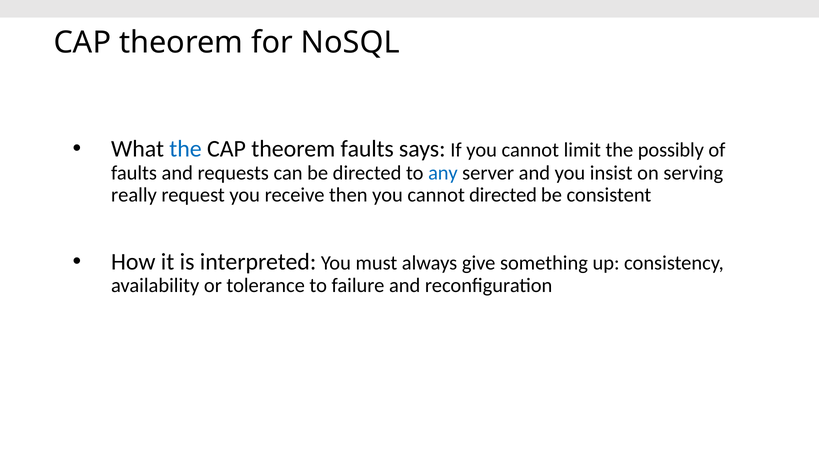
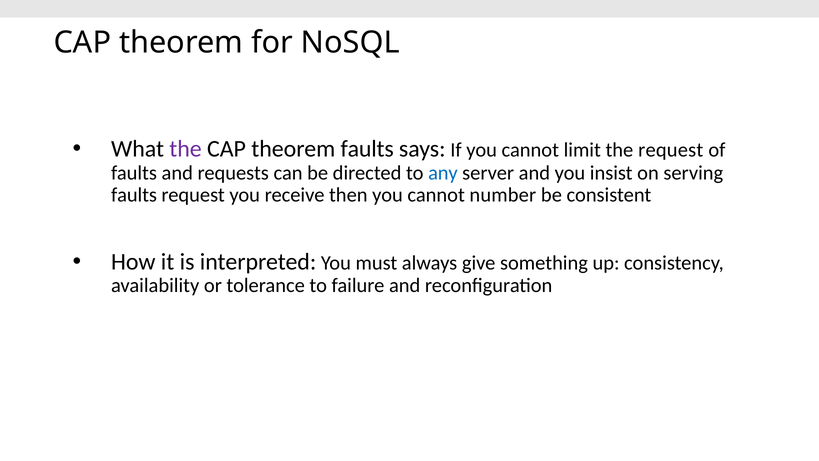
the at (186, 149) colour: blue -> purple
the possibly: possibly -> request
really at (134, 195): really -> faults
cannot directed: directed -> number
